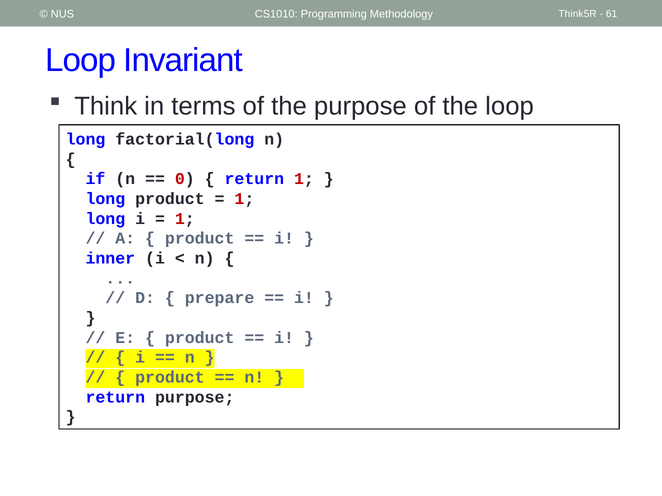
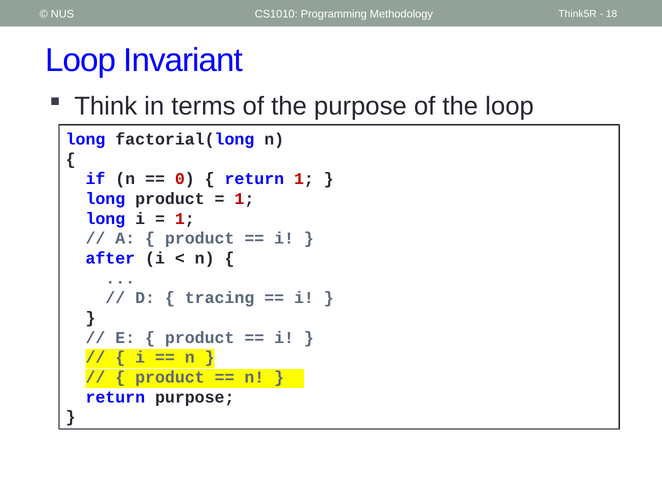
61: 61 -> 18
inner: inner -> after
prepare: prepare -> tracing
